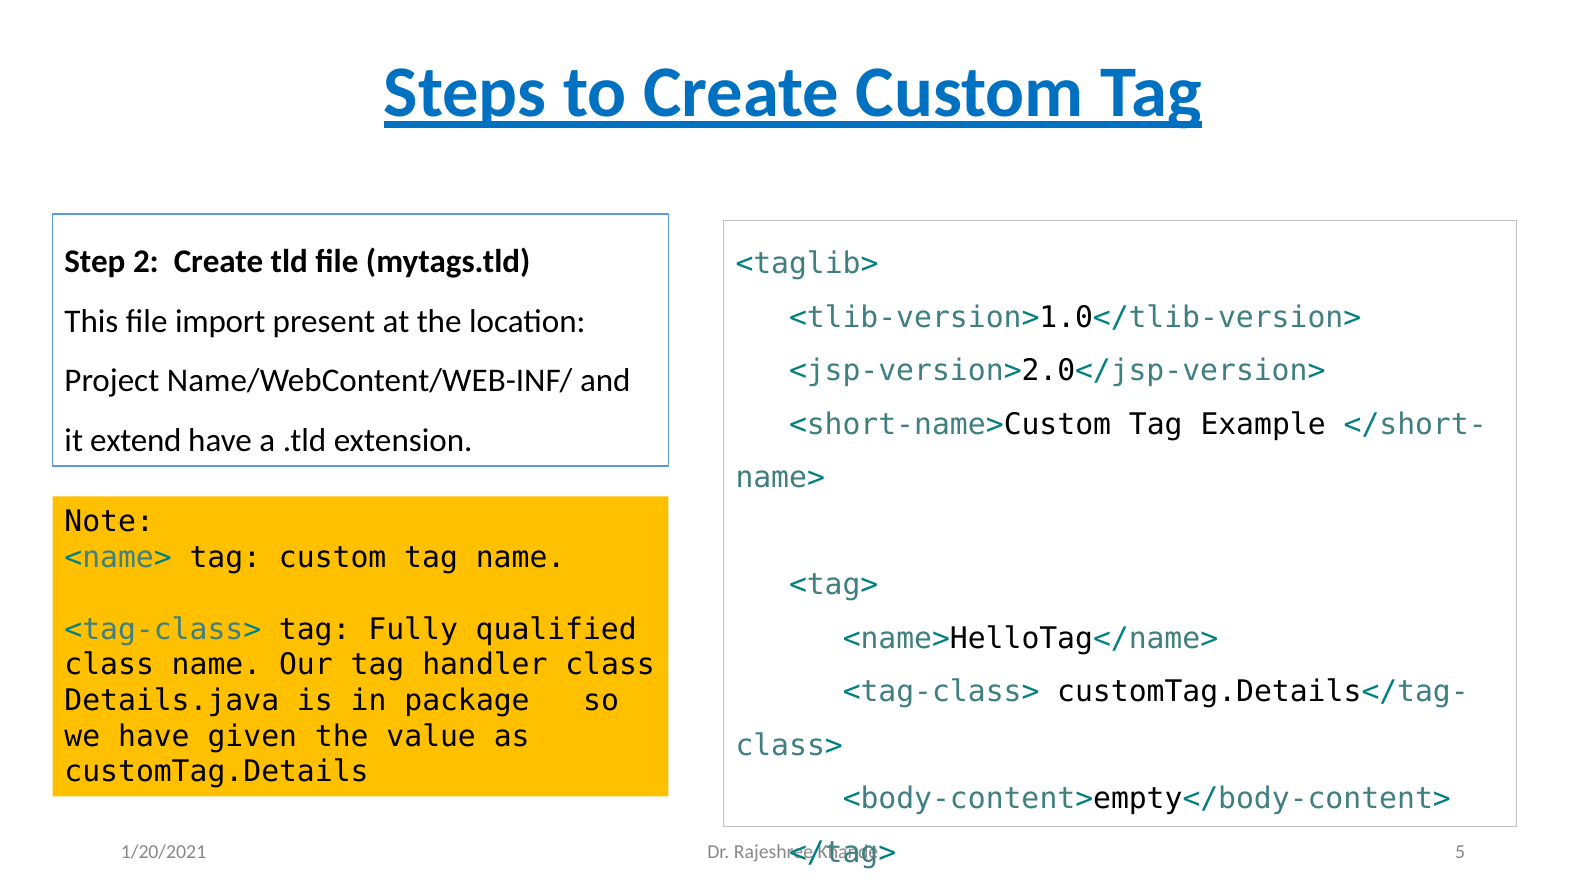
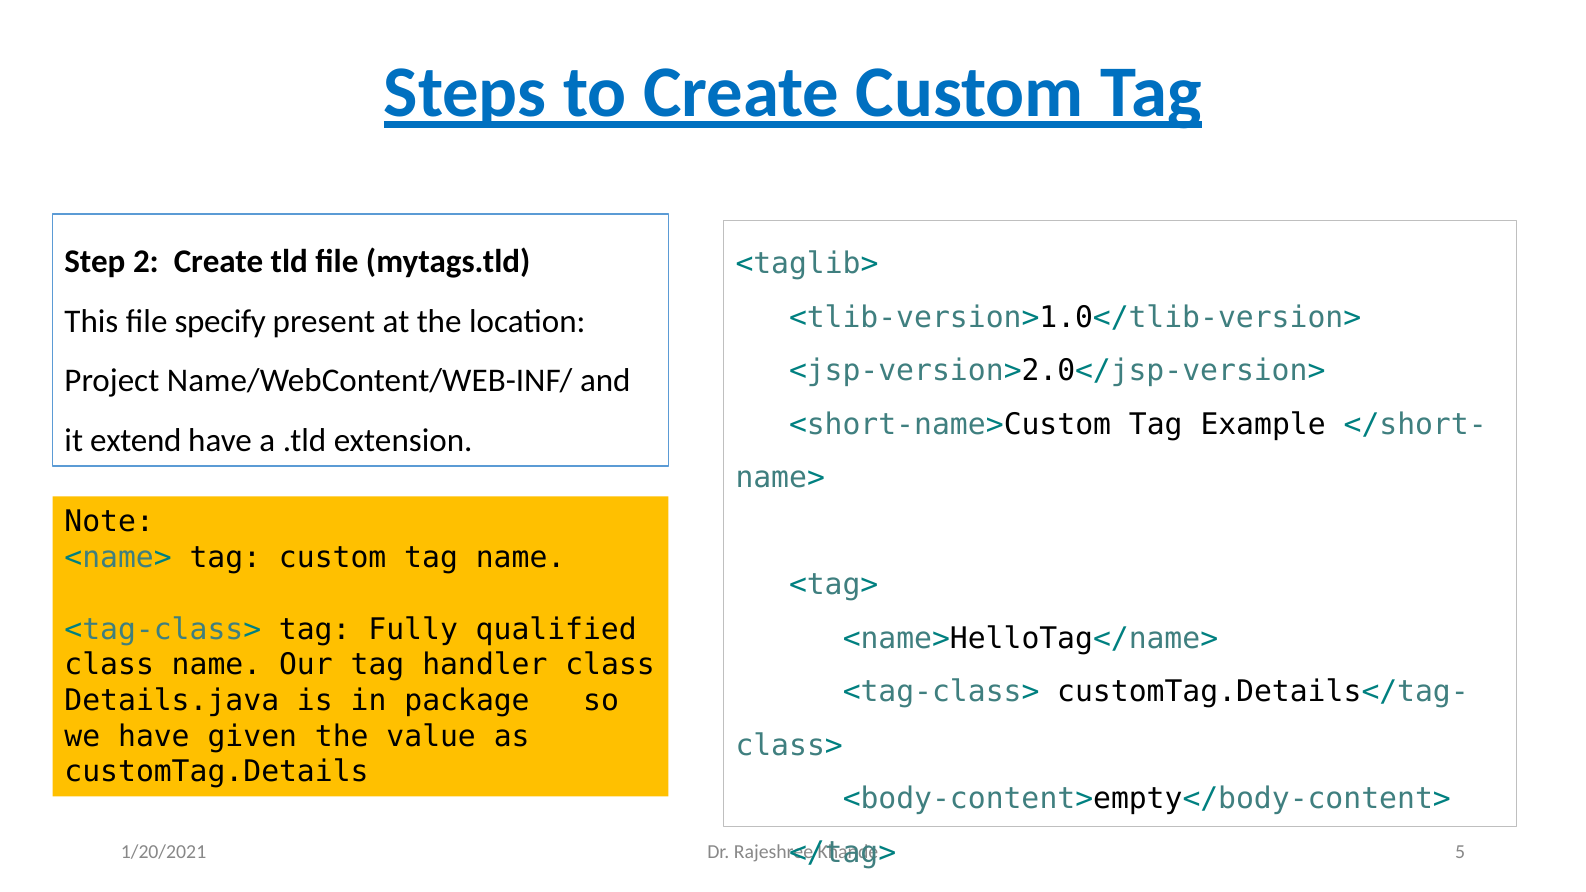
import: import -> specify
